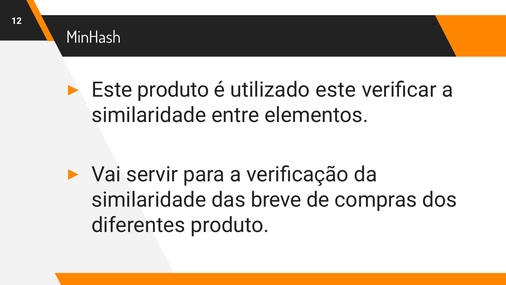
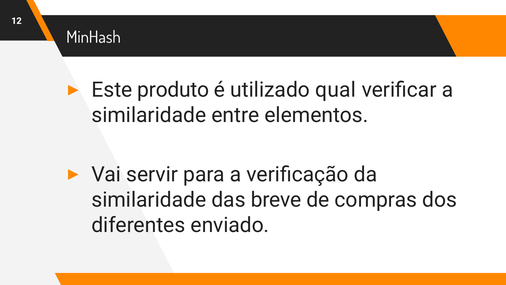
utilizado este: este -> qual
diferentes produto: produto -> enviado
